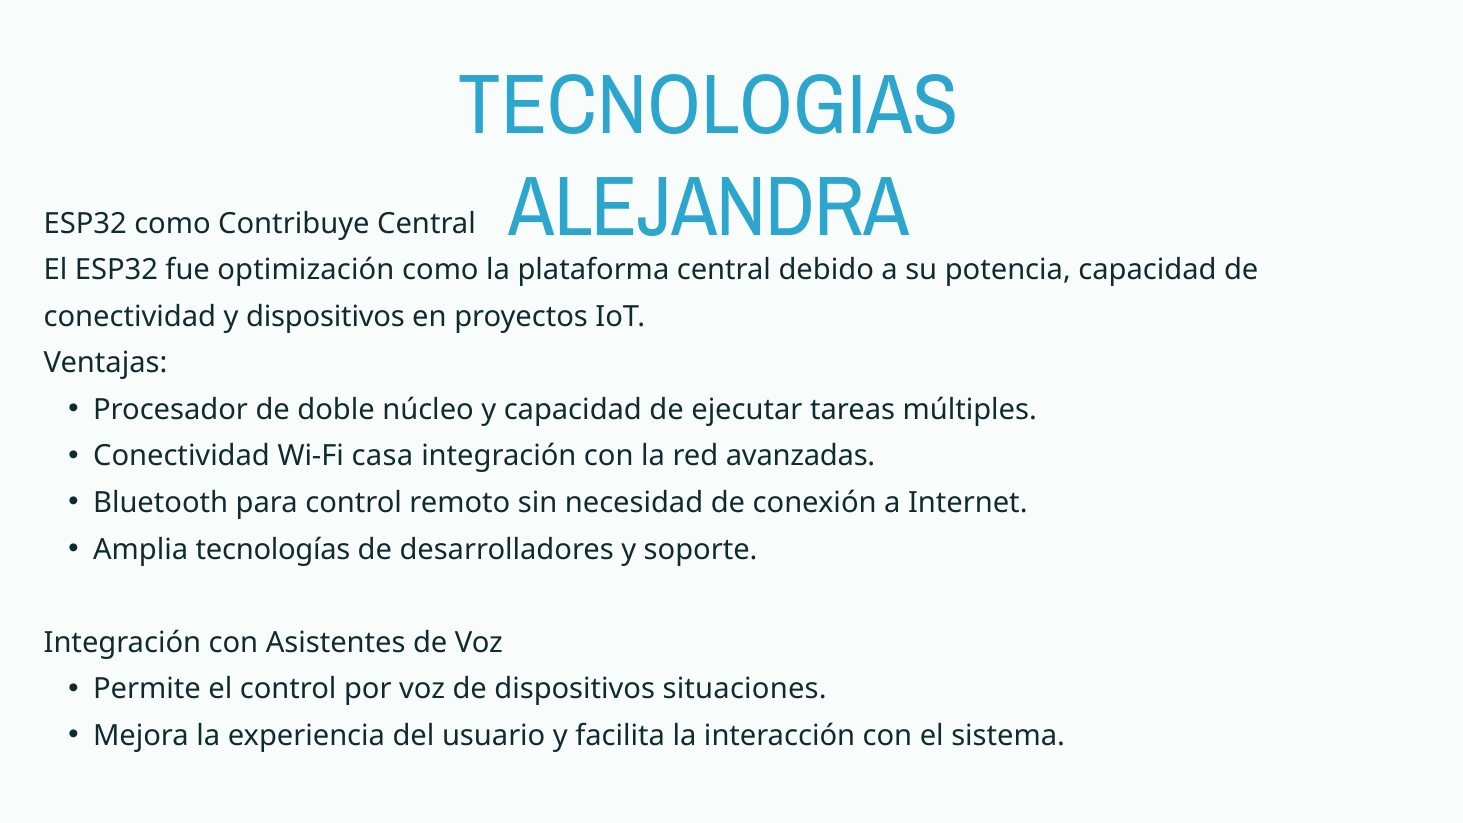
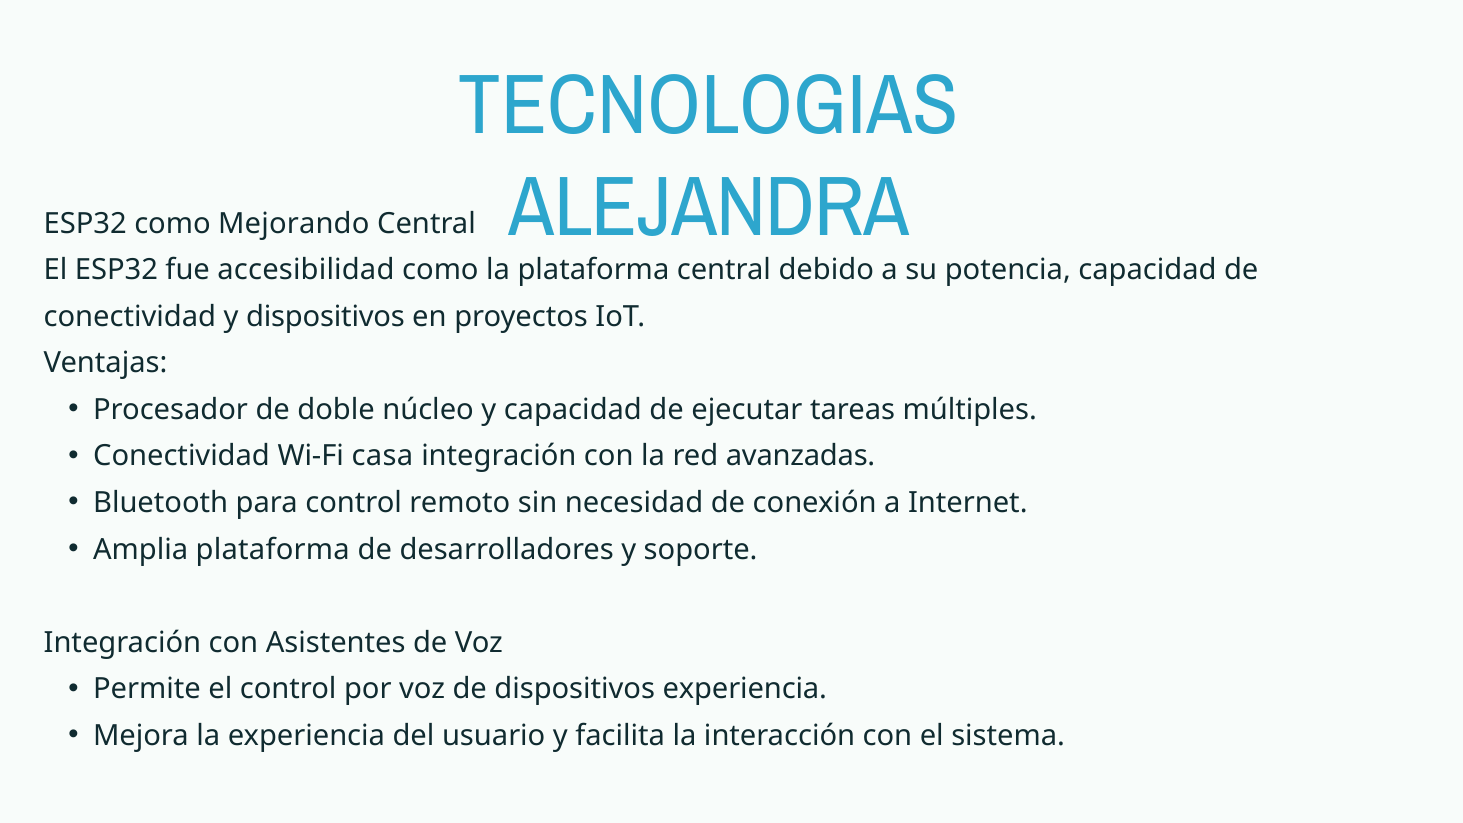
Contribuye: Contribuye -> Mejorando
optimización: optimización -> accesibilidad
Amplia tecnologías: tecnologías -> plataforma
dispositivos situaciones: situaciones -> experiencia
